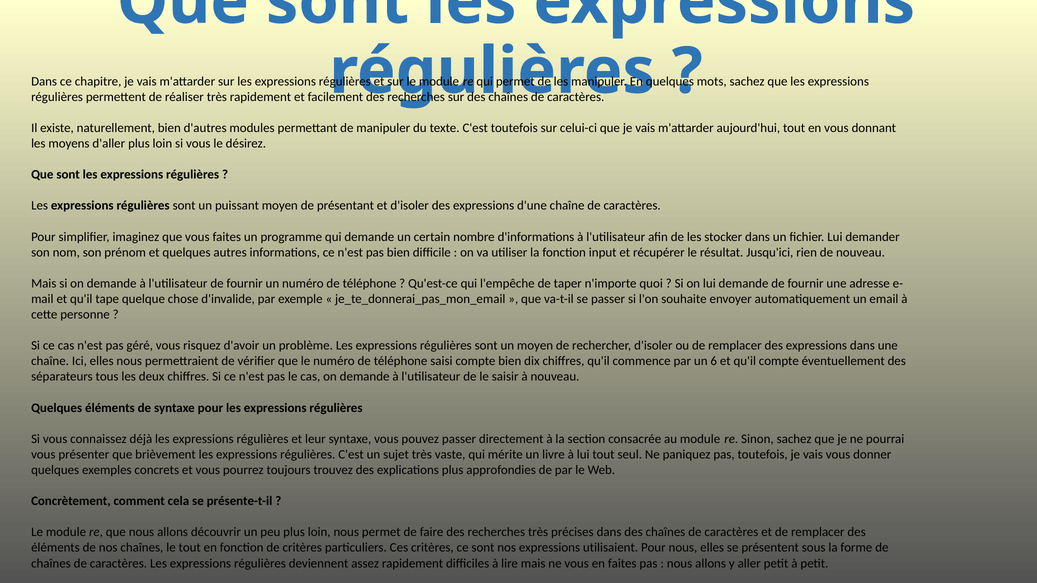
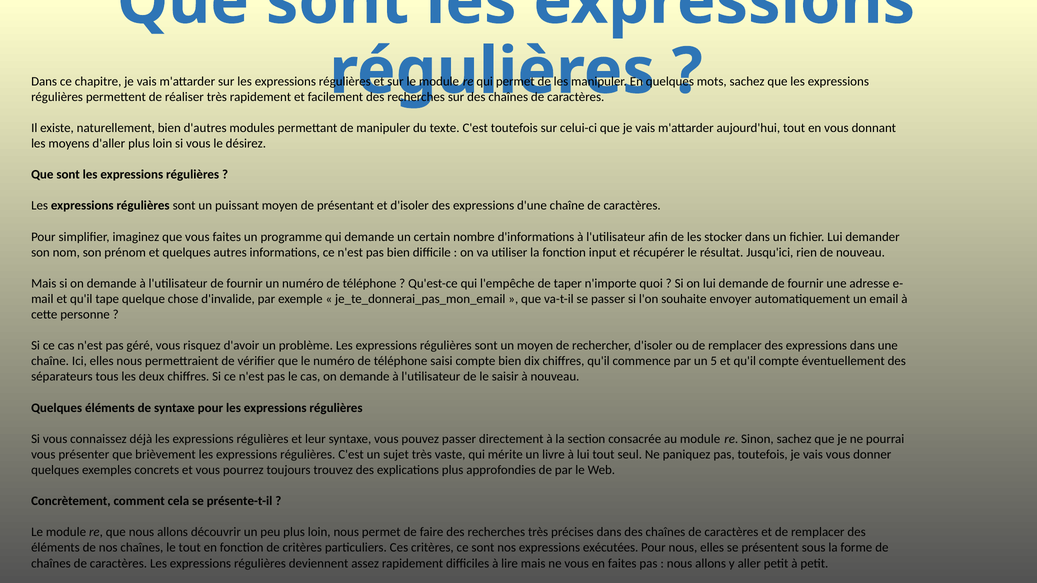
6: 6 -> 5
utilisaient: utilisaient -> exécutées
